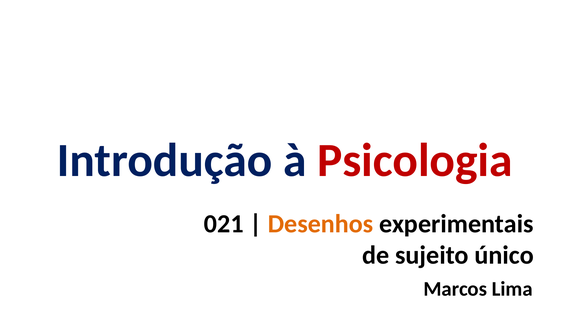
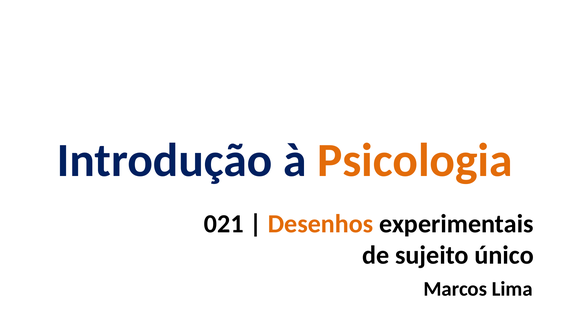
Psicologia colour: red -> orange
